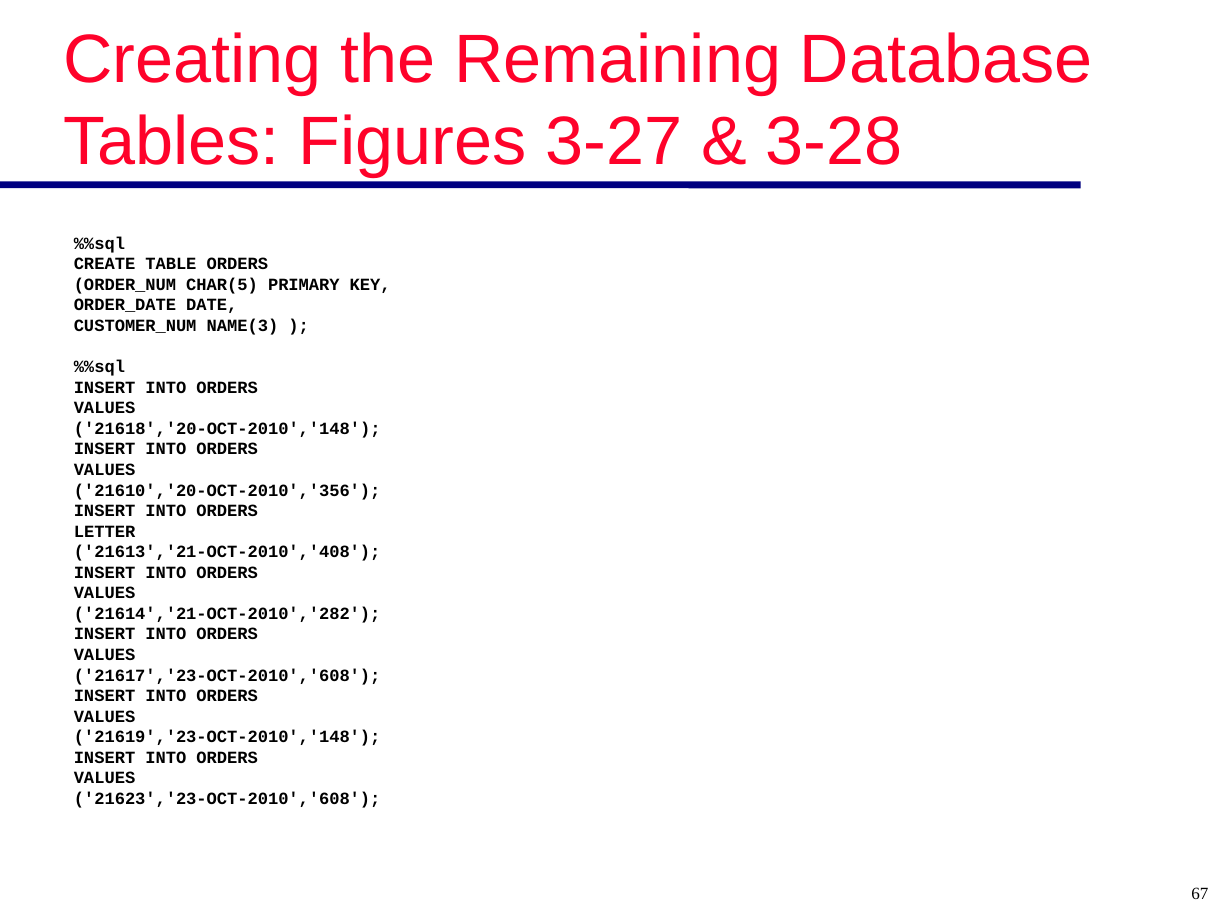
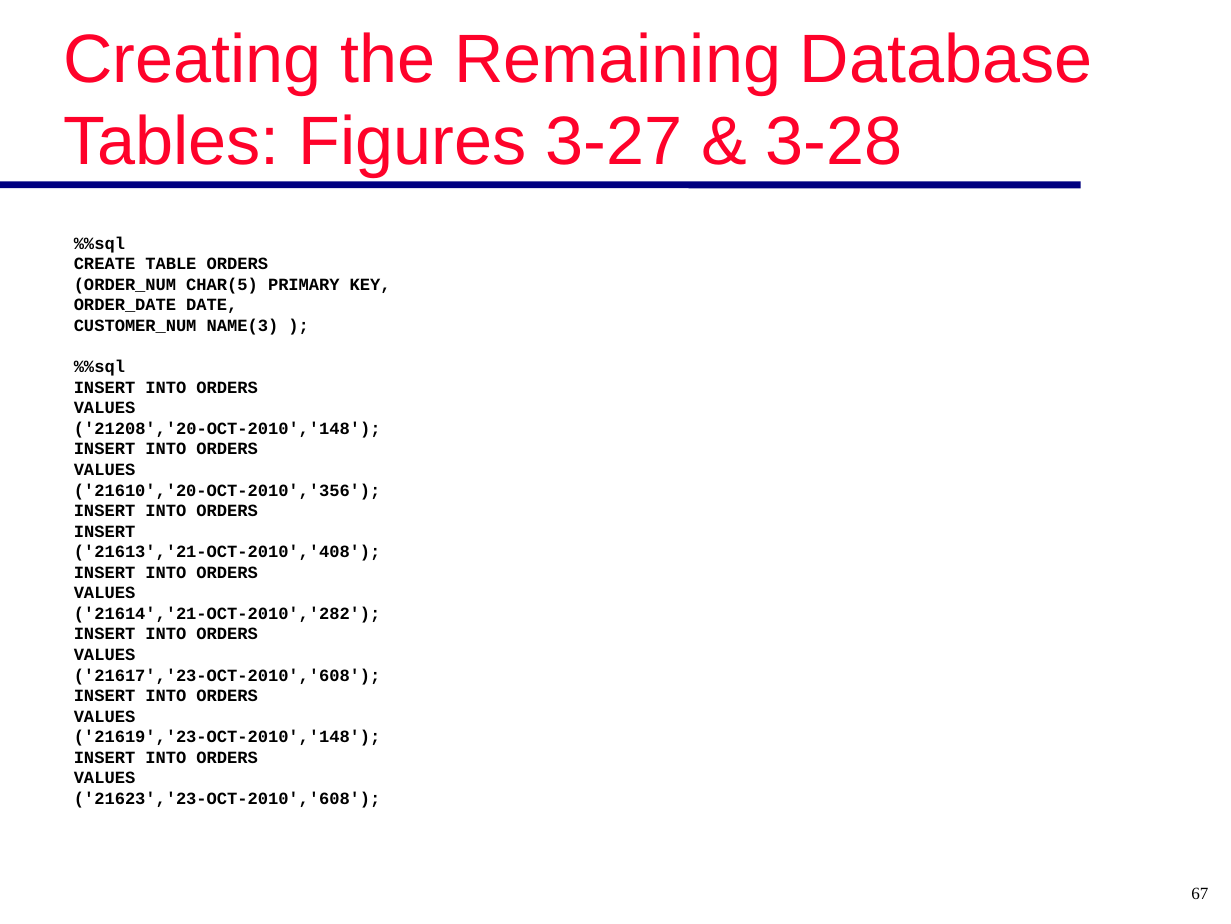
21618','20-OCT-2010','148: 21618','20-OCT-2010','148 -> 21208','20-OCT-2010','148
LETTER at (105, 531): LETTER -> INSERT
